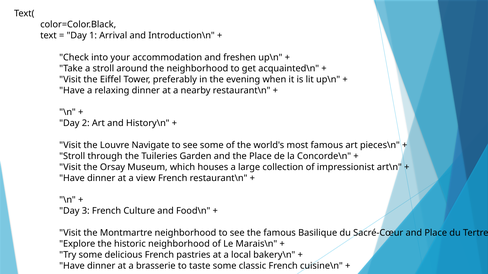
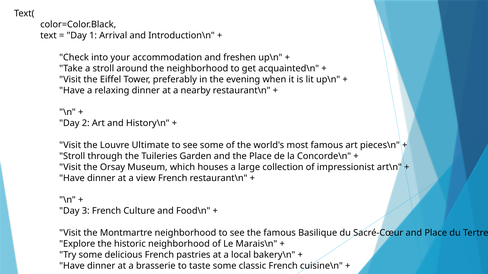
Navigate: Navigate -> Ultimate
